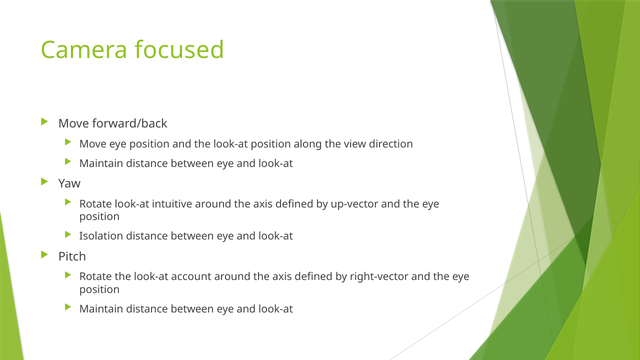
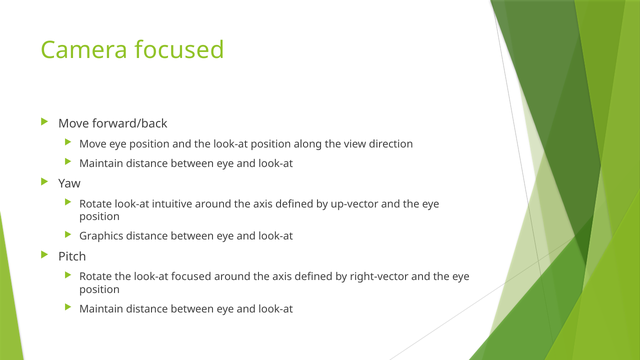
Isolation: Isolation -> Graphics
look-at account: account -> focused
